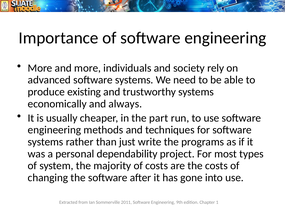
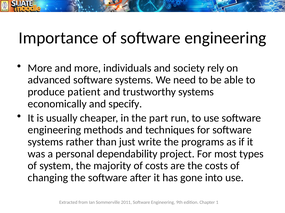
existing: existing -> patient
always: always -> specify
